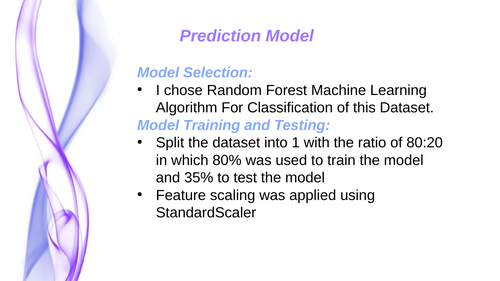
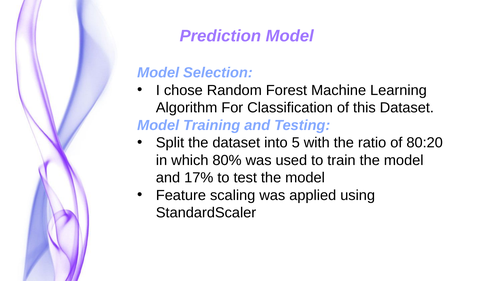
1: 1 -> 5
35%: 35% -> 17%
